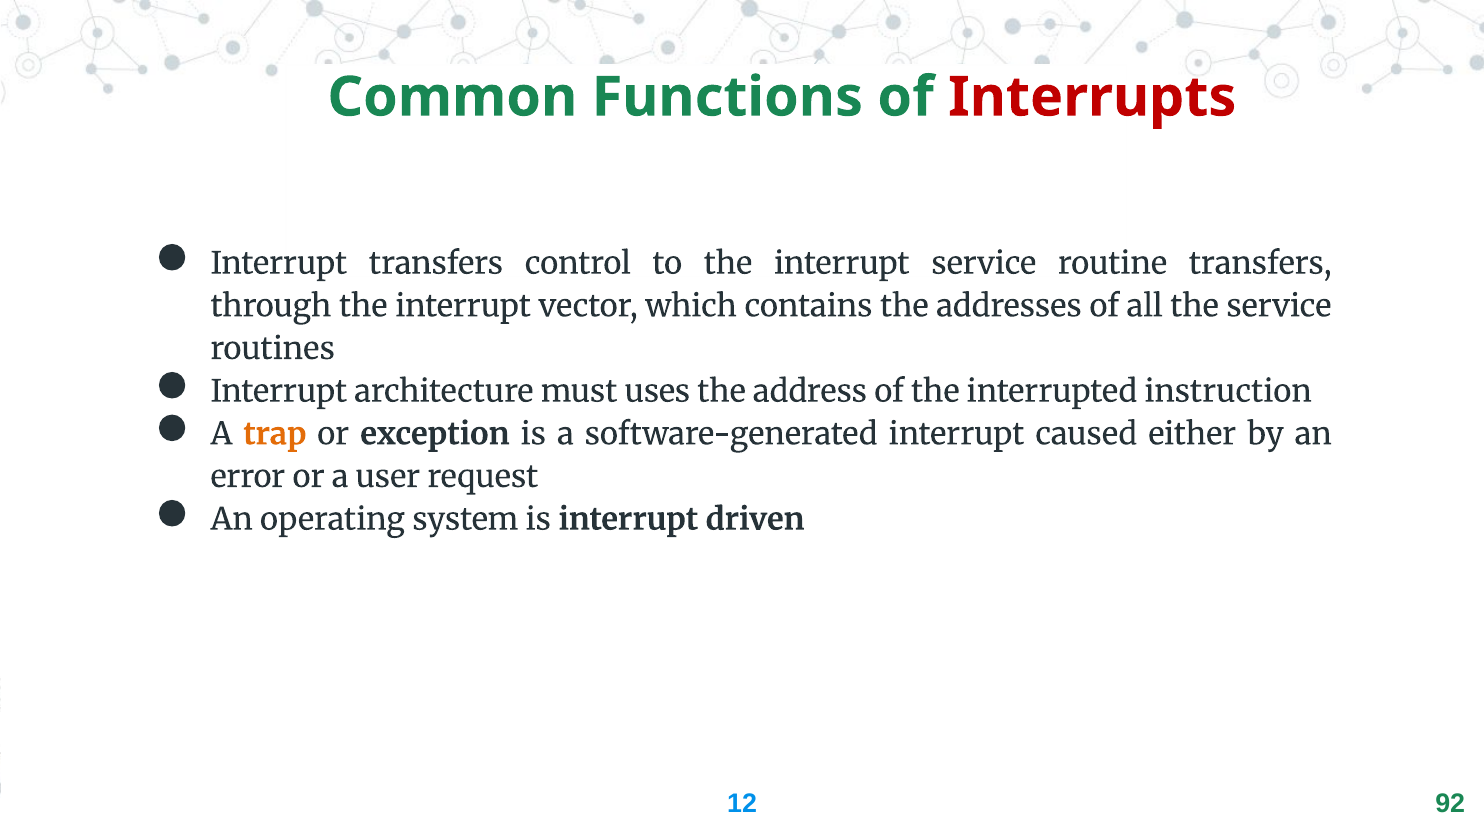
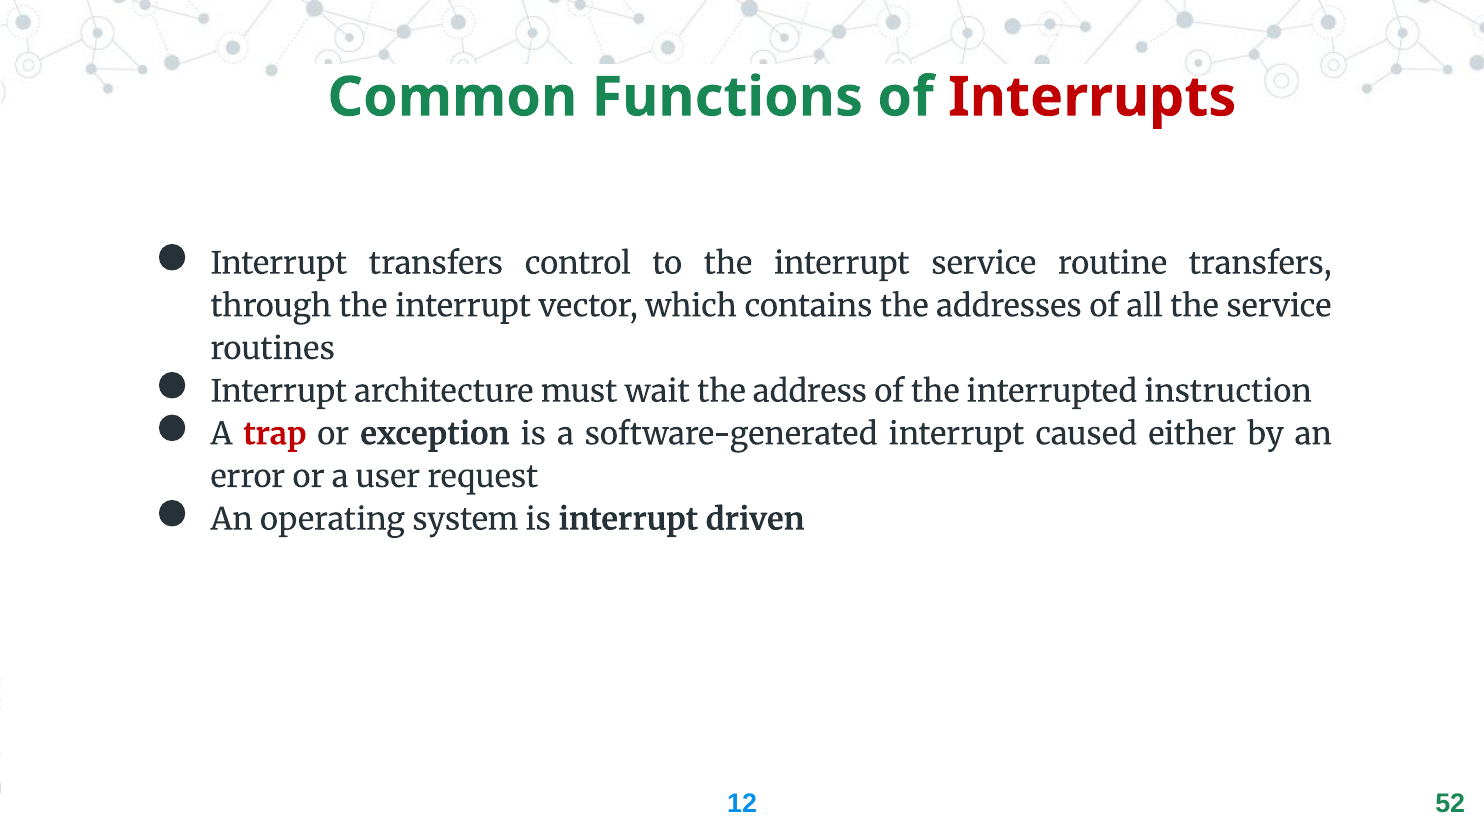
uses: uses -> wait
trap colour: orange -> red
92: 92 -> 52
